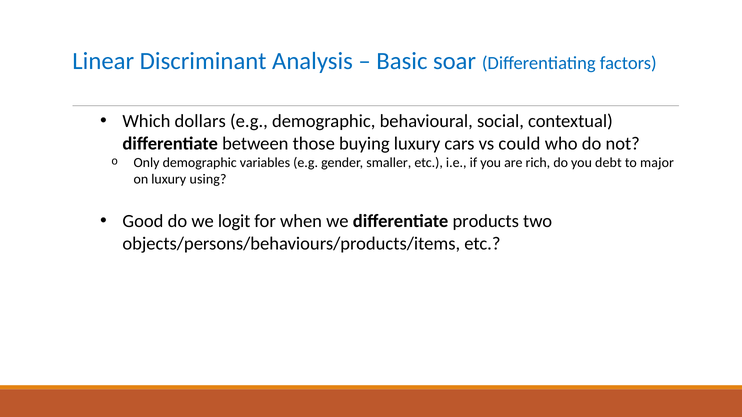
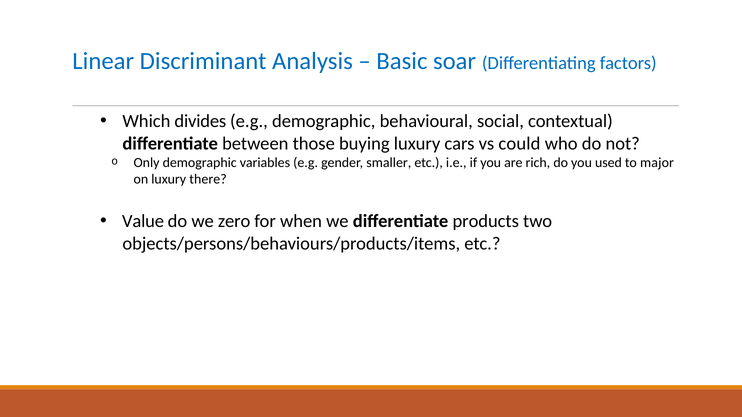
dollars: dollars -> divides
debt: debt -> used
using: using -> there
Good: Good -> Value
logit: logit -> zero
